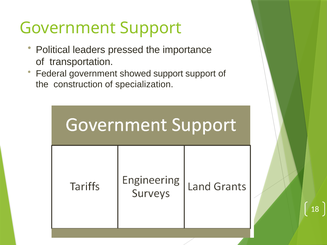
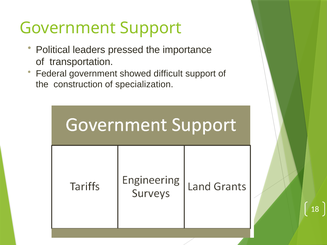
showed support: support -> difficult
